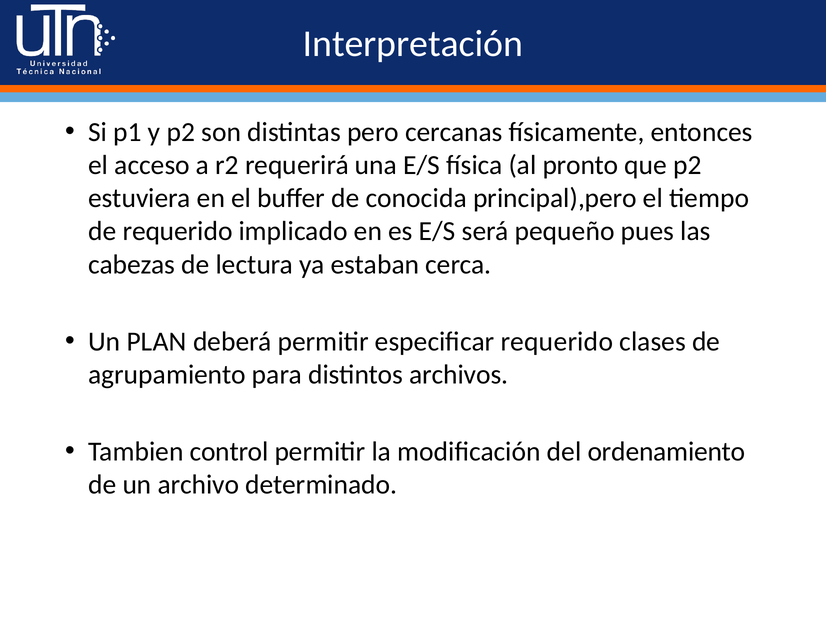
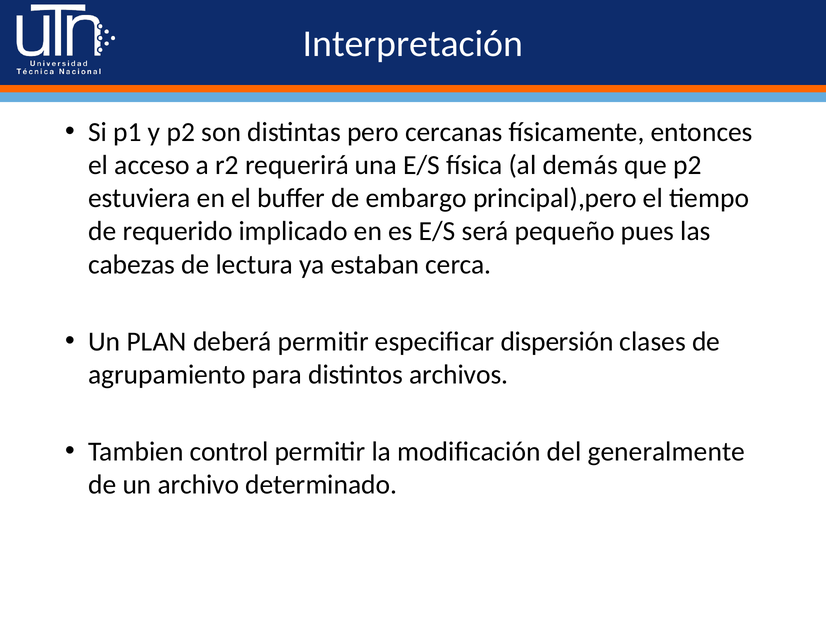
pronto: pronto -> demás
conocida: conocida -> embargo
especificar requerido: requerido -> dispersión
ordenamiento: ordenamiento -> generalmente
